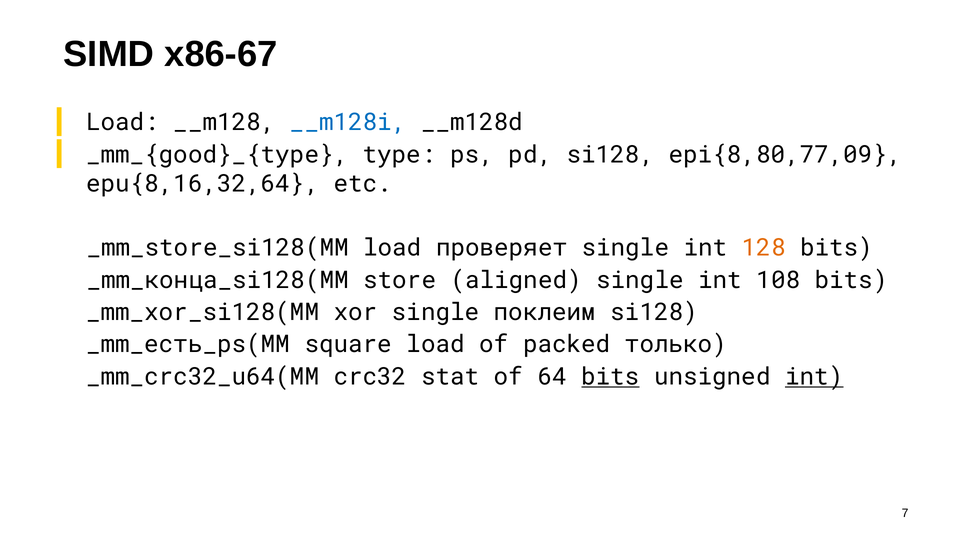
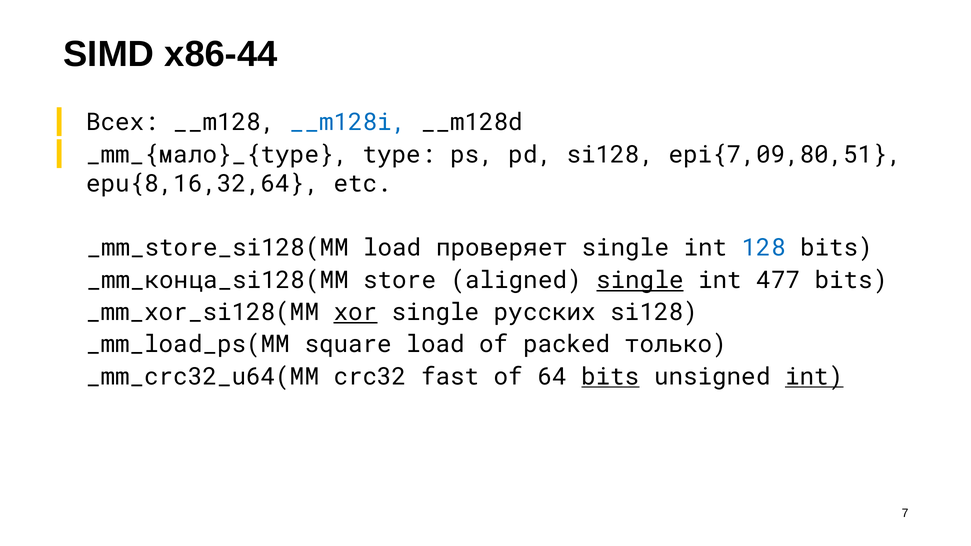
x86-67: x86-67 -> x86-44
Load at (123, 122): Load -> Всех
_mm_{good}_{type: _mm_{good}_{type -> _mm_{мало}_{type
epi{8,80,77,09: epi{8,80,77,09 -> epi{7,09,80,51
128 colour: orange -> blue
single at (640, 280) underline: none -> present
108: 108 -> 477
xor underline: none -> present
поклеим: поклеим -> русских
_mm_есть_ps(MM: _mm_есть_ps(MM -> _mm_load_ps(MM
stat: stat -> fast
